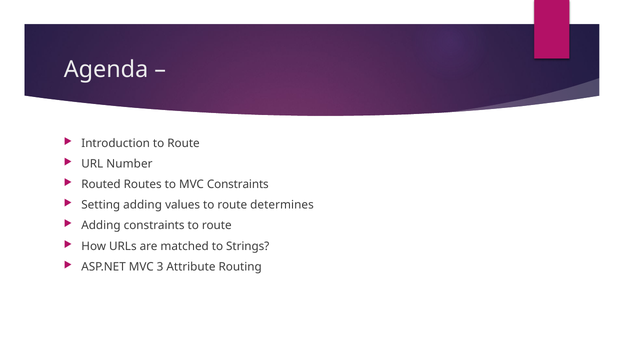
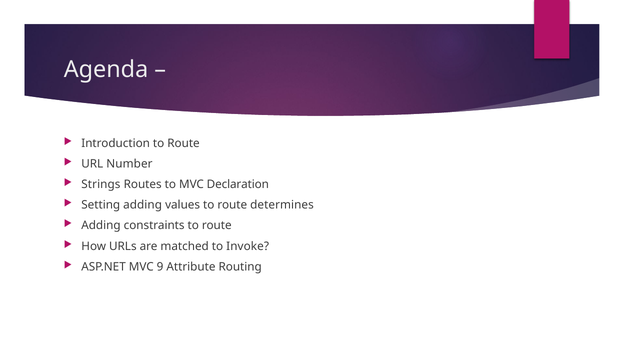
Routed: Routed -> Strings
MVC Constraints: Constraints -> Declaration
Strings: Strings -> Invoke
3: 3 -> 9
